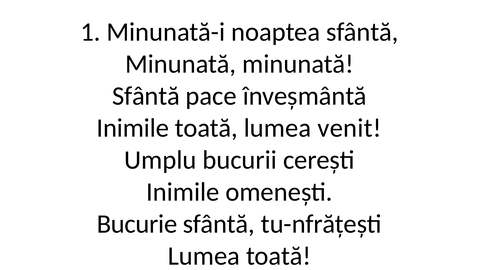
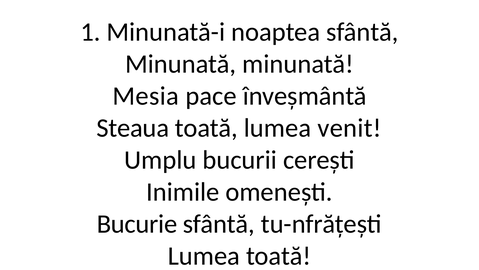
Sfântă at (146, 96): Sfântă -> Mesia
Inimile at (133, 128): Inimile -> Steaua
